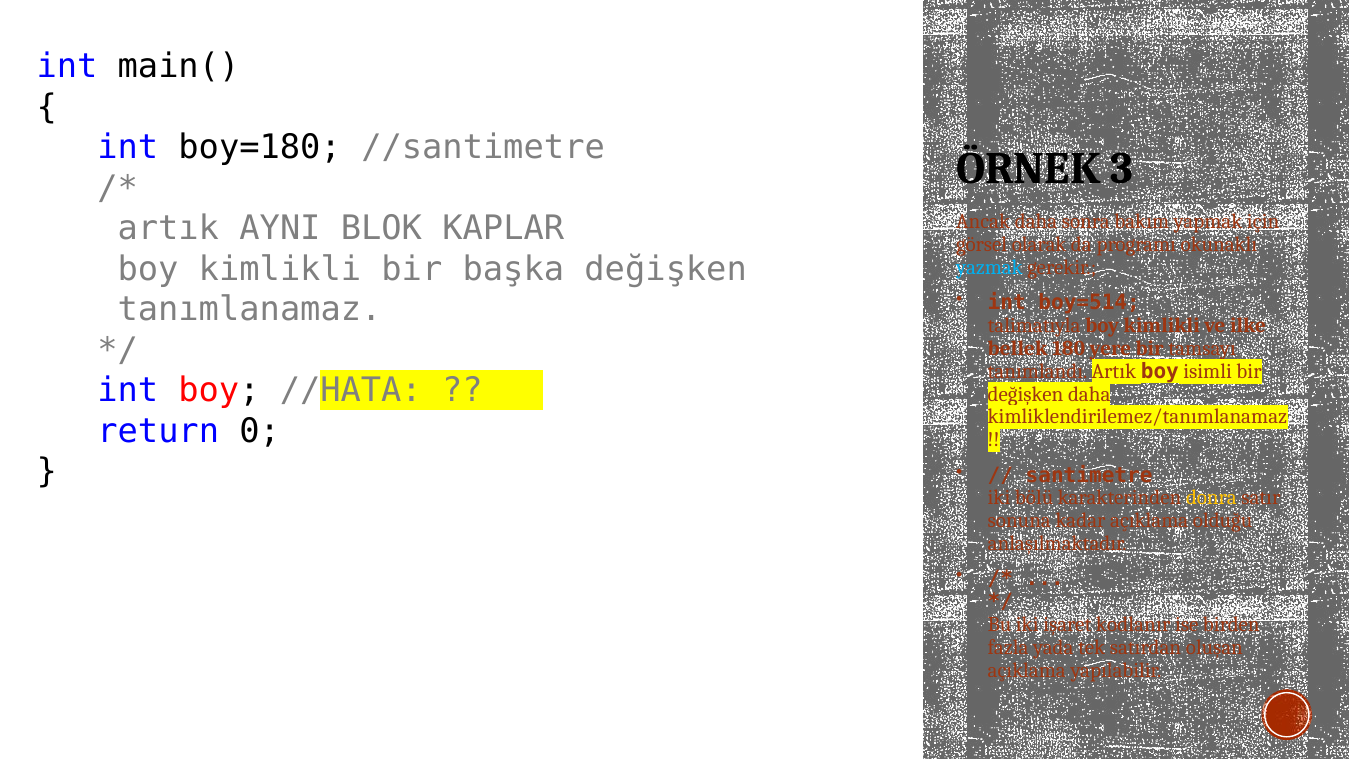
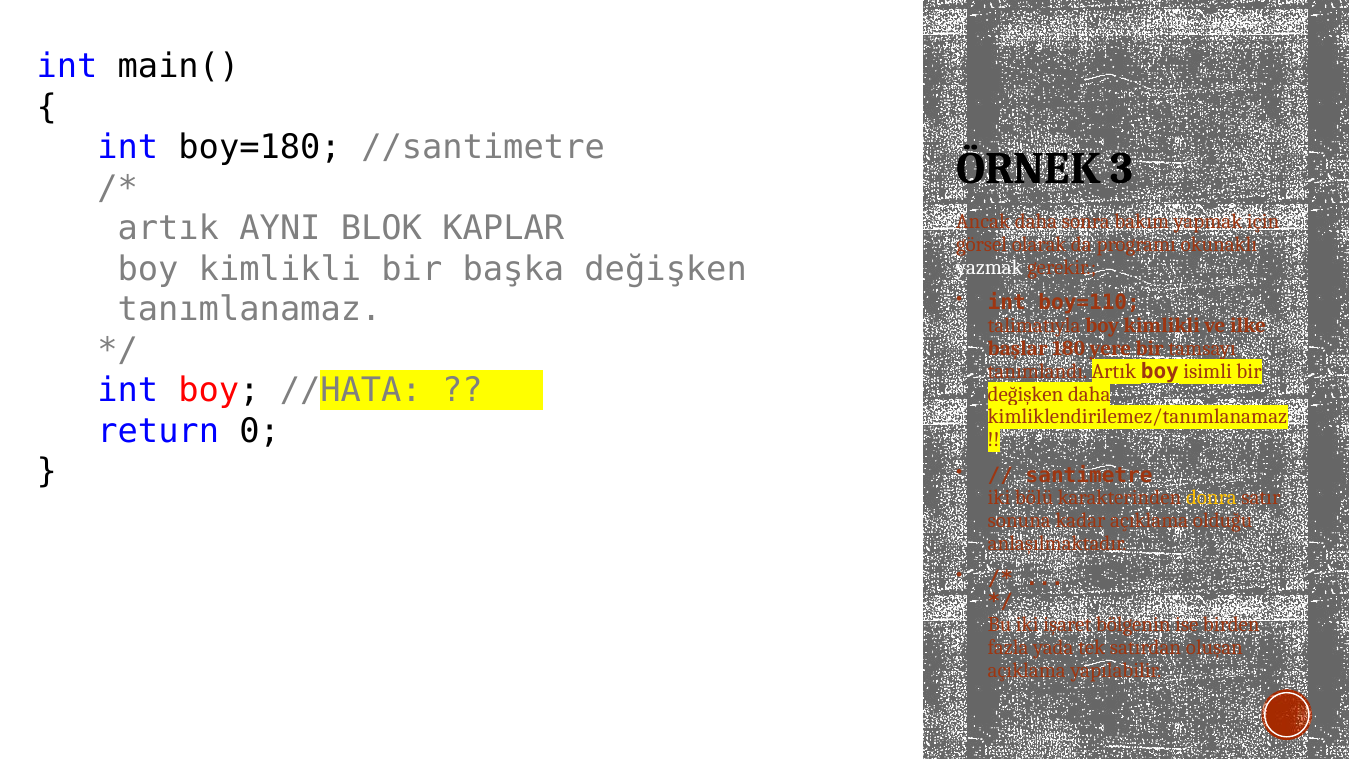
yazmak colour: light blue -> white
boy=514: boy=514 -> boy=110
bellek: bellek -> başlar
kodlanır: kodlanır -> bölgenin
